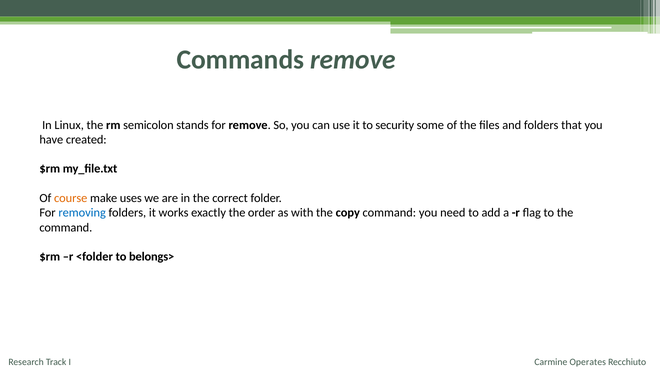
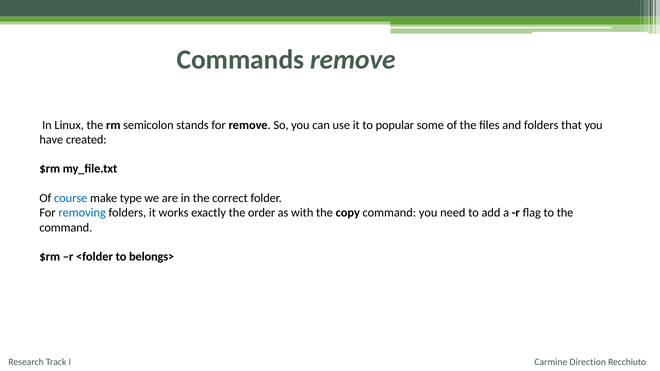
security: security -> popular
course colour: orange -> blue
uses: uses -> type
Operates: Operates -> Direction
